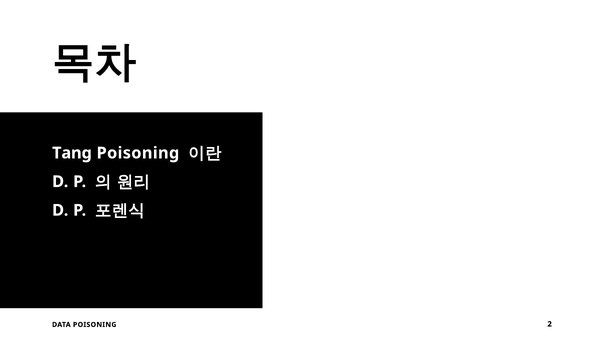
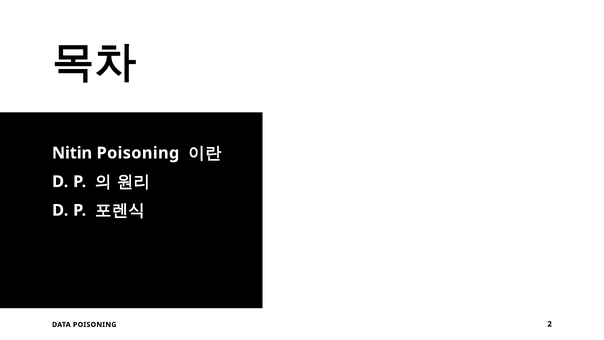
Tang: Tang -> Nitin
